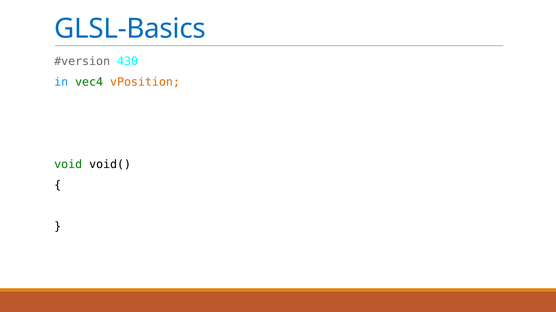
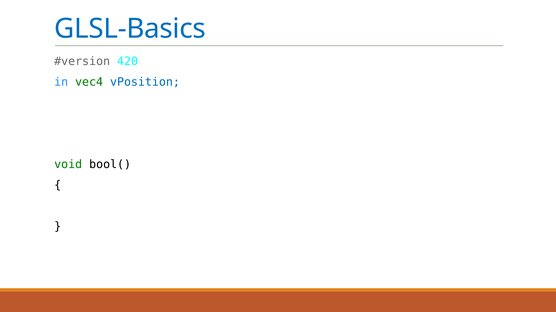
430: 430 -> 420
vPosition colour: orange -> blue
void(: void( -> bool(
